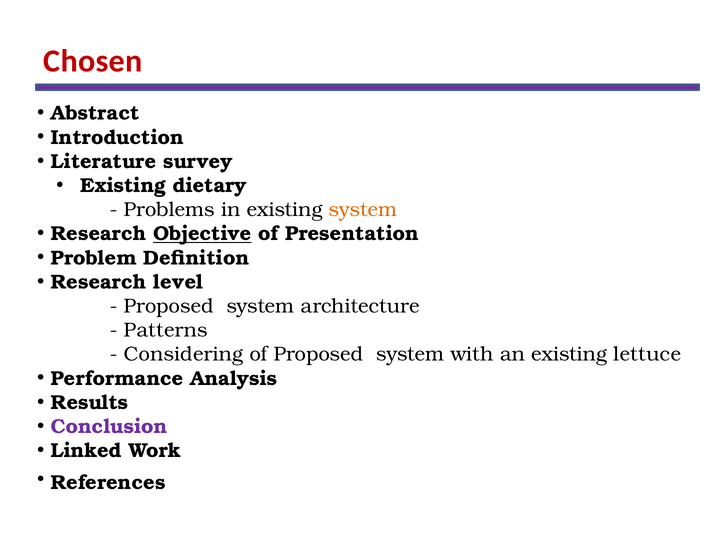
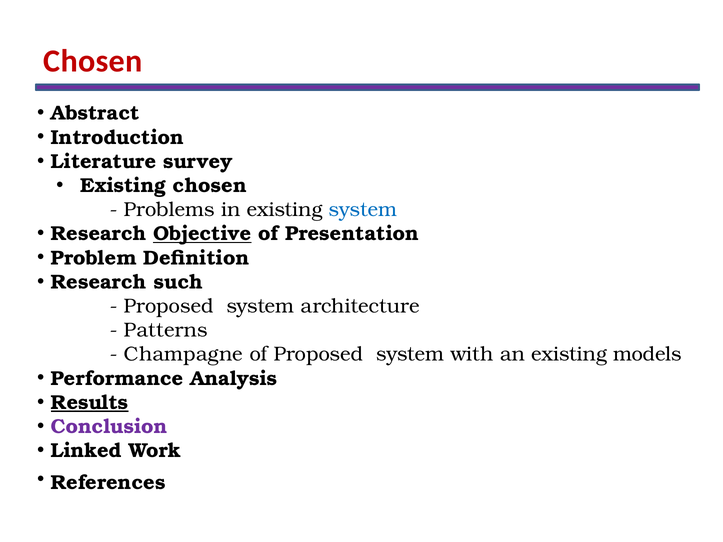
Existing dietary: dietary -> chosen
system at (363, 210) colour: orange -> blue
level: level -> such
Considering: Considering -> Champagne
lettuce: lettuce -> models
Results underline: none -> present
